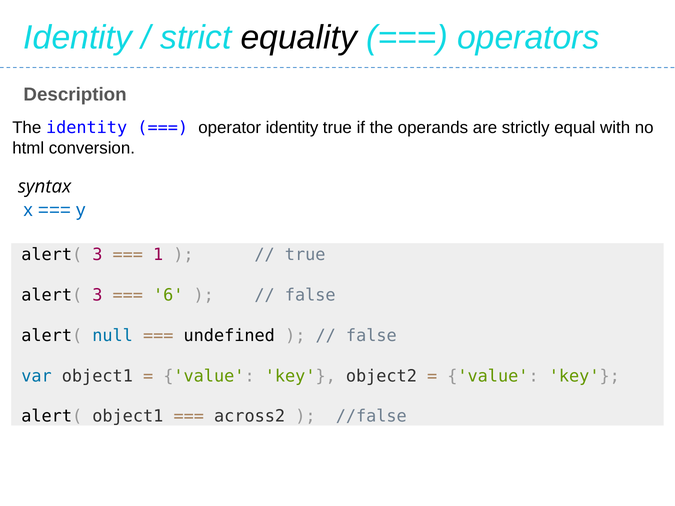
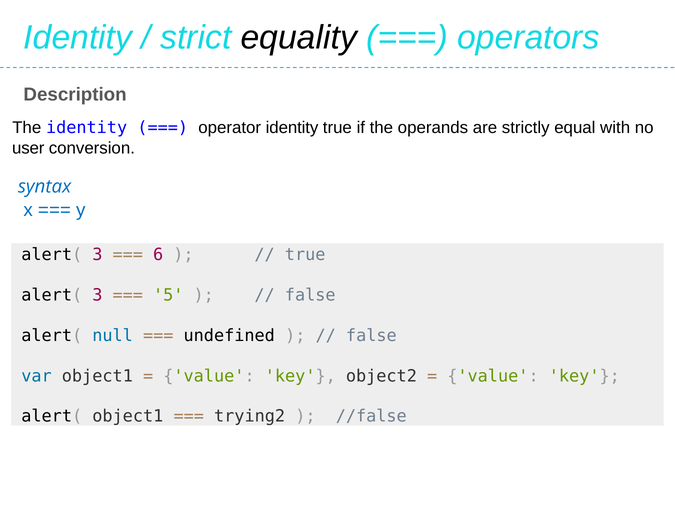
html: html -> user
syntax colour: black -> blue
1: 1 -> 6
6: 6 -> 5
across2: across2 -> trying2
